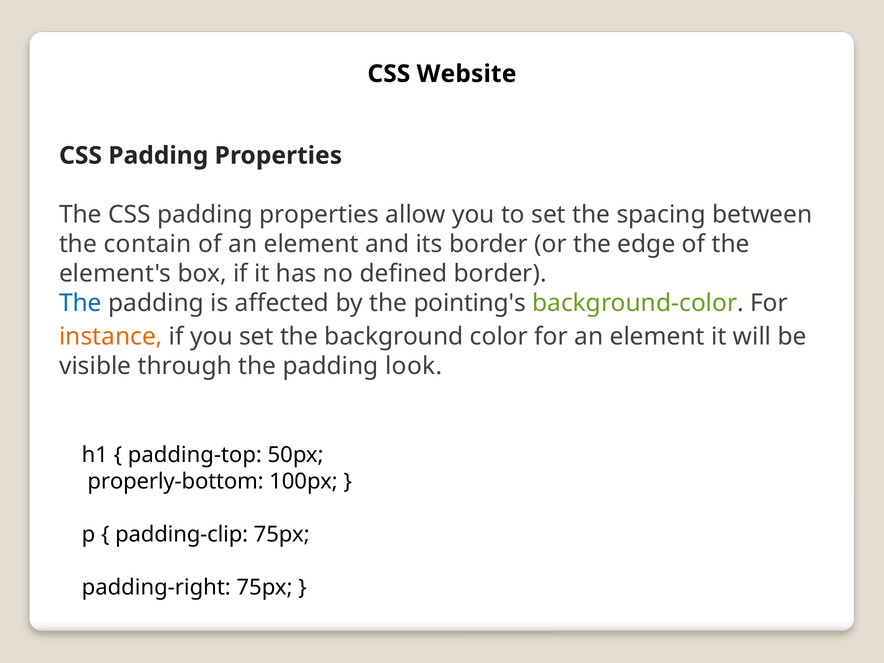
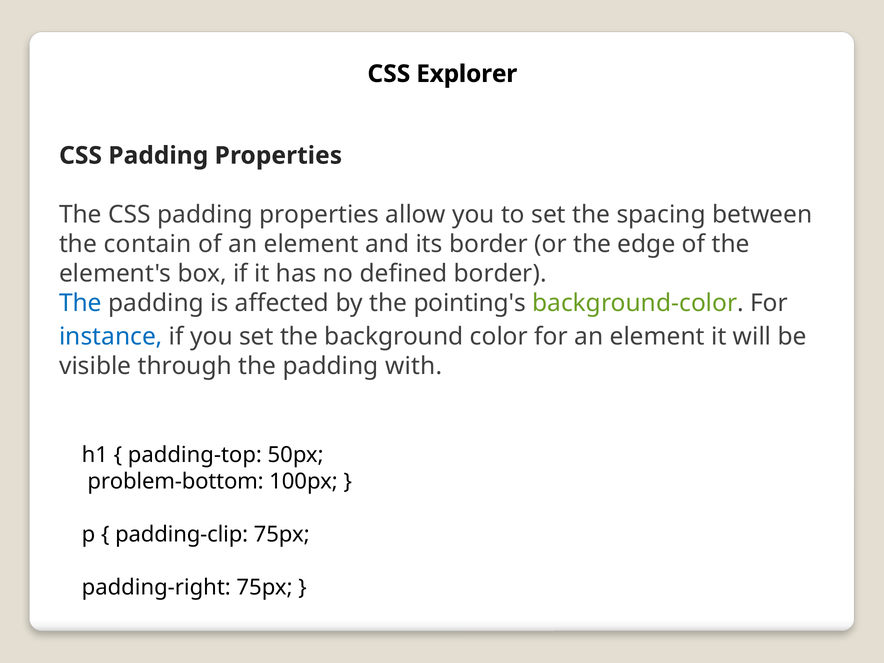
Website: Website -> Explorer
instance colour: orange -> blue
look: look -> with
properly-bottom: properly-bottom -> problem-bottom
